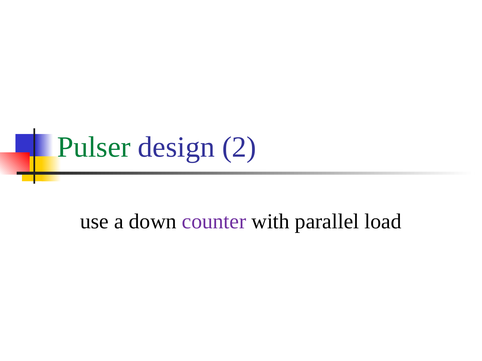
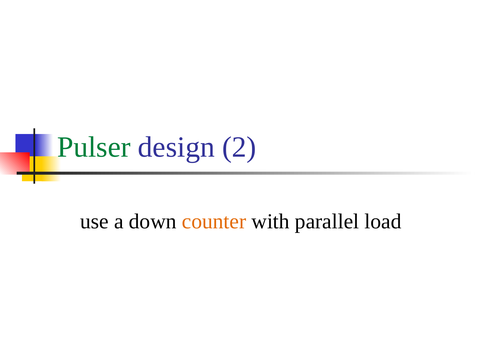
counter colour: purple -> orange
